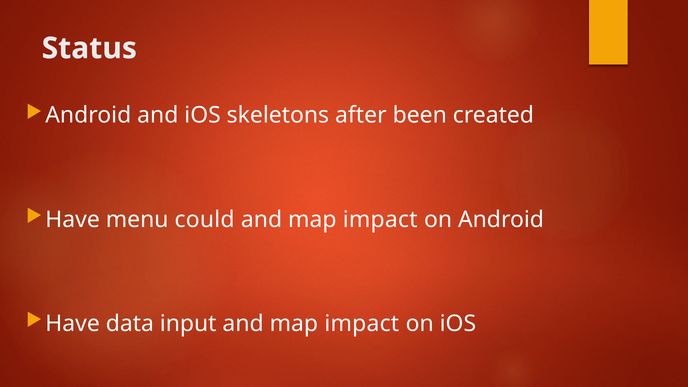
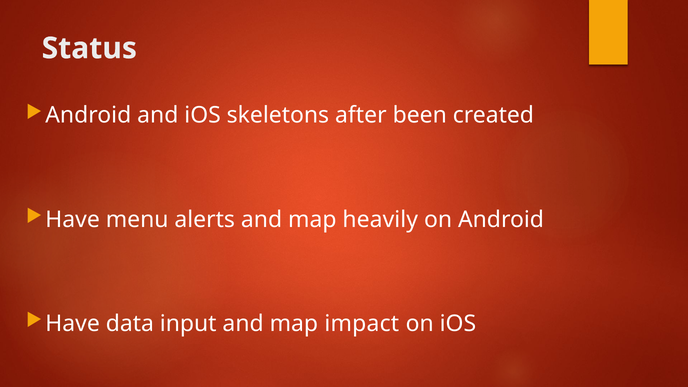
could: could -> alerts
impact at (380, 220): impact -> heavily
